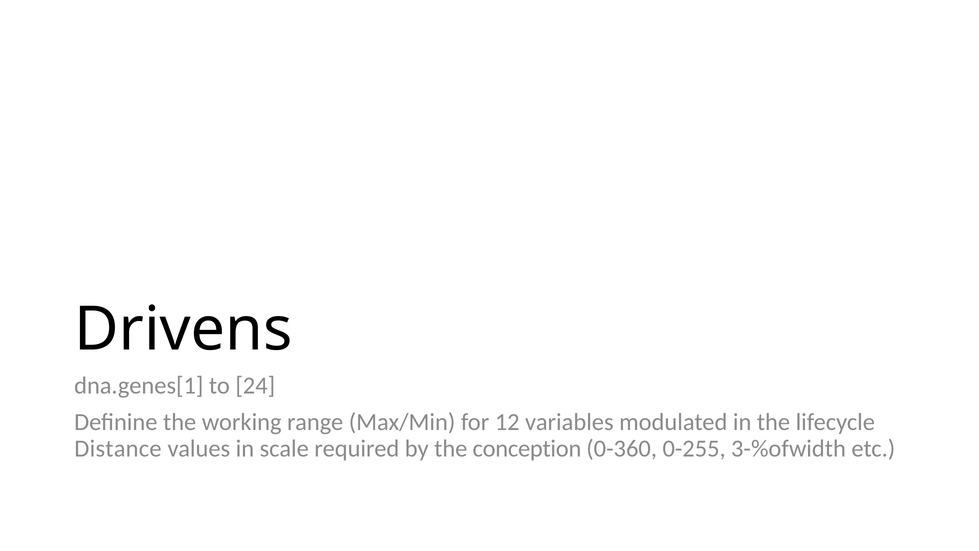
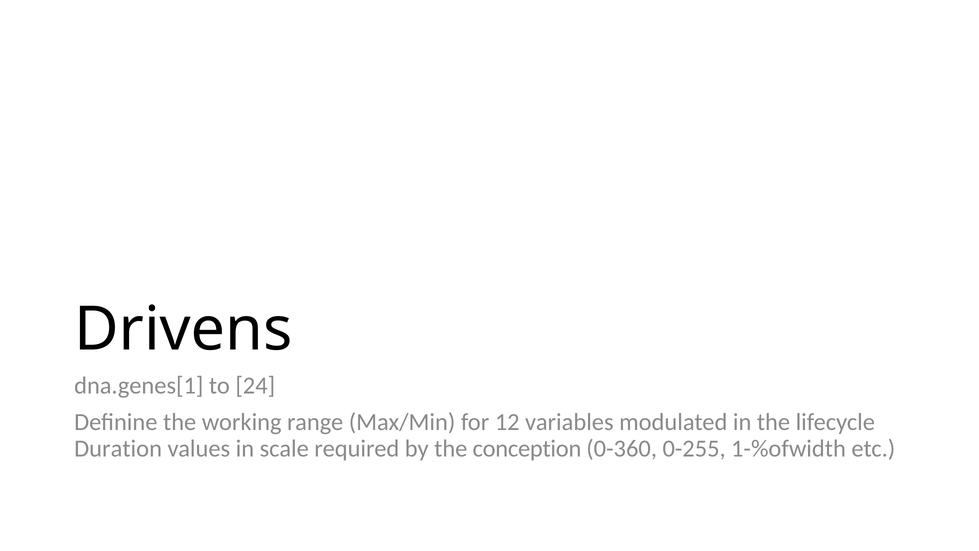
Distance: Distance -> Duration
3-%ofwidth: 3-%ofwidth -> 1-%ofwidth
